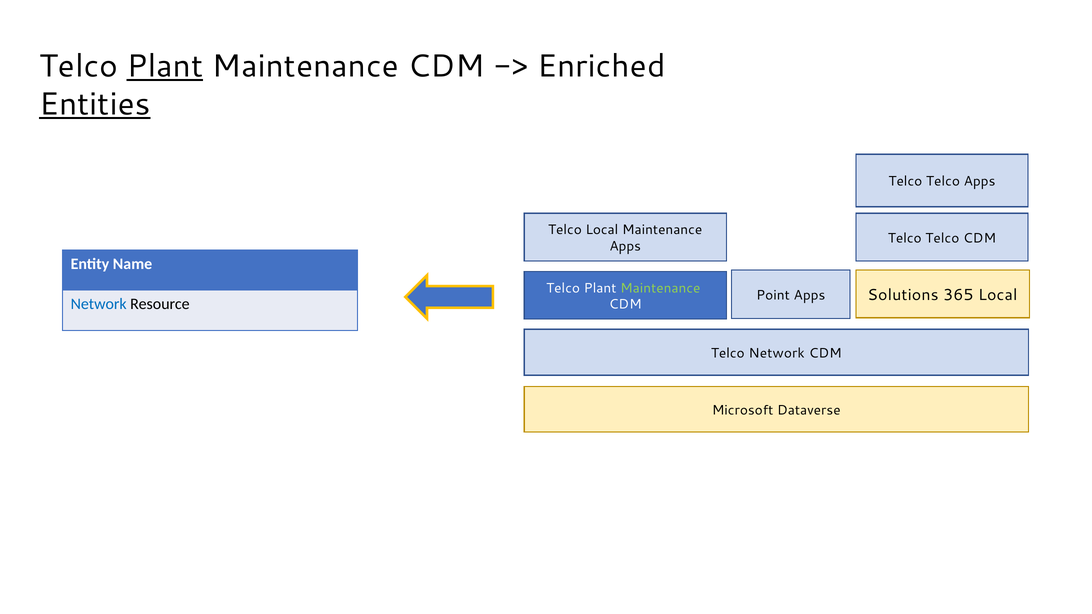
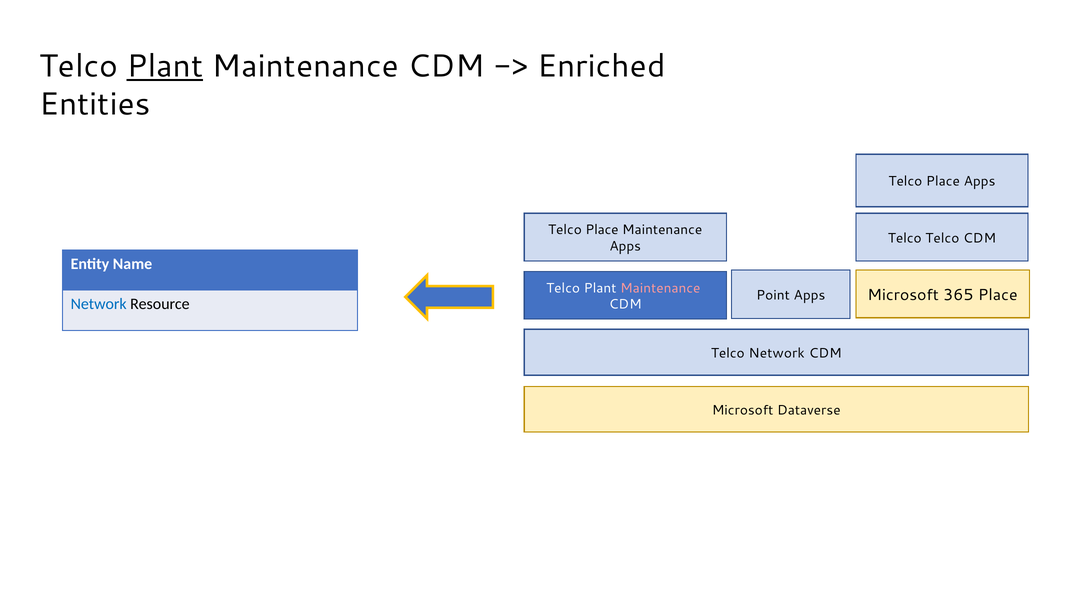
Entities underline: present -> none
Telco at (943, 182): Telco -> Place
Local at (602, 230): Local -> Place
Maintenance at (660, 288) colour: light green -> pink
Solutions at (903, 295): Solutions -> Microsoft
365 Local: Local -> Place
